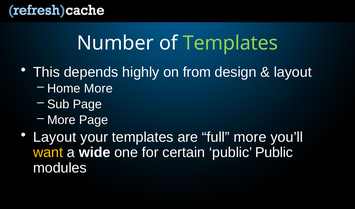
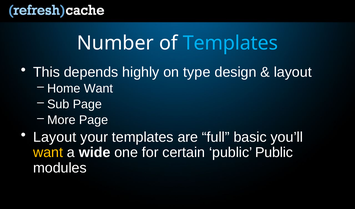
Templates at (230, 43) colour: light green -> light blue
from: from -> type
Home More: More -> Want
full more: more -> basic
